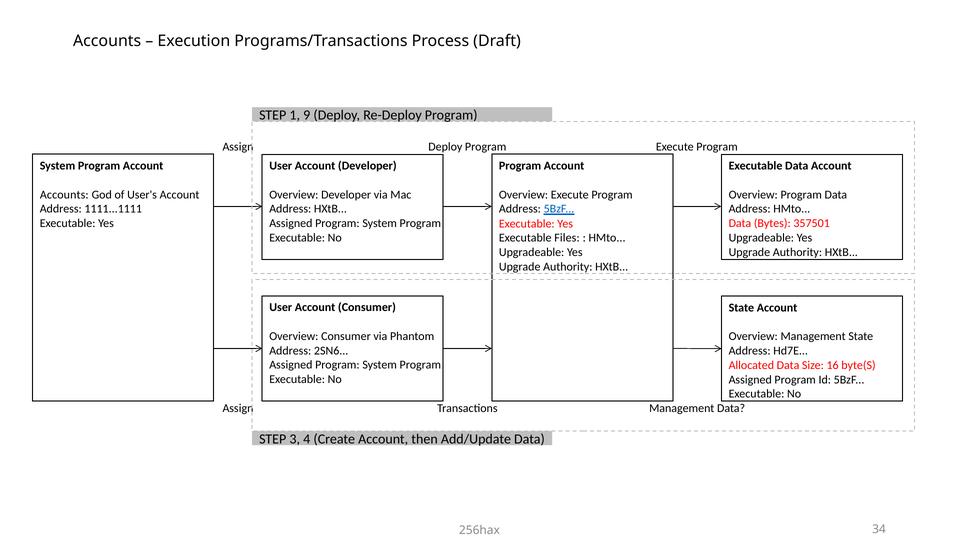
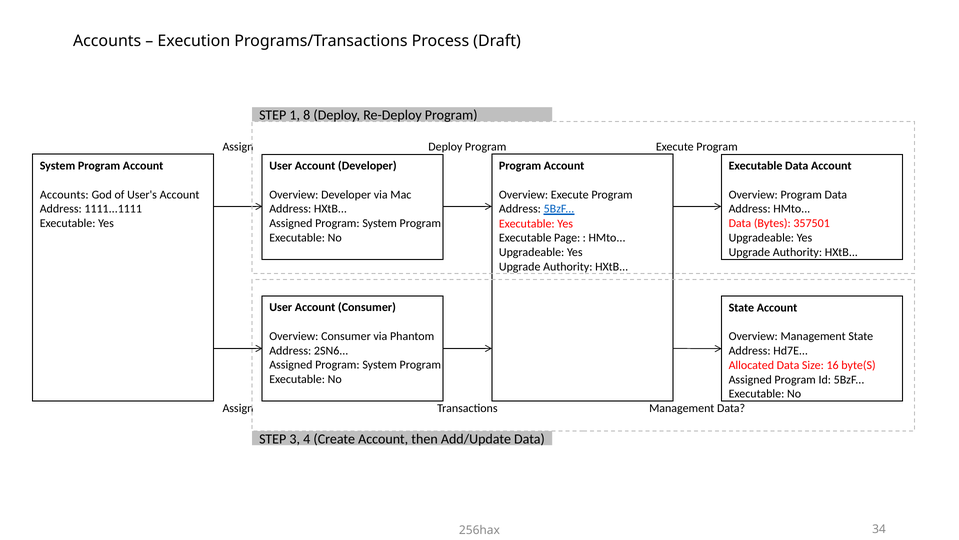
9: 9 -> 8
Files: Files -> Page
